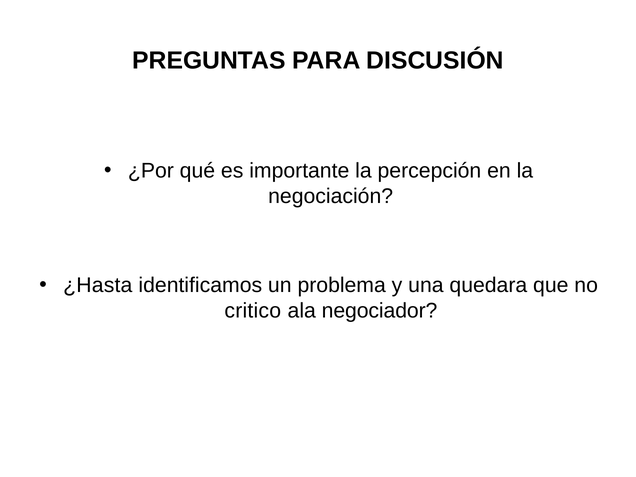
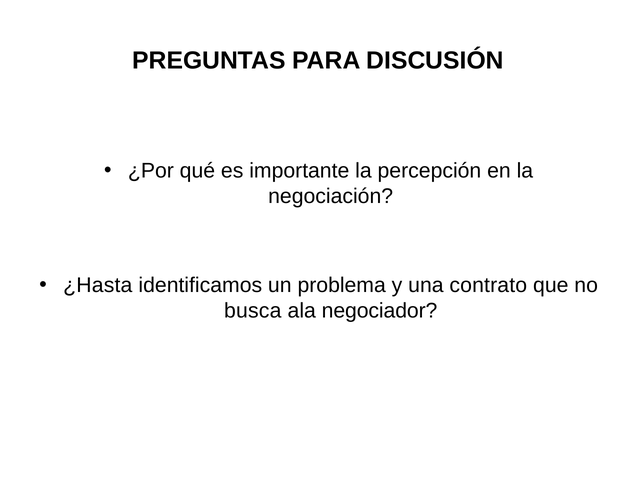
quedara: quedara -> contrato
critico: critico -> busca
